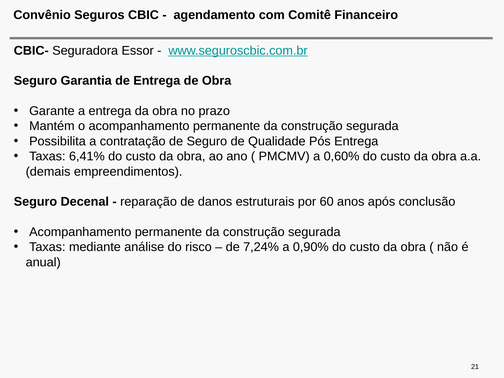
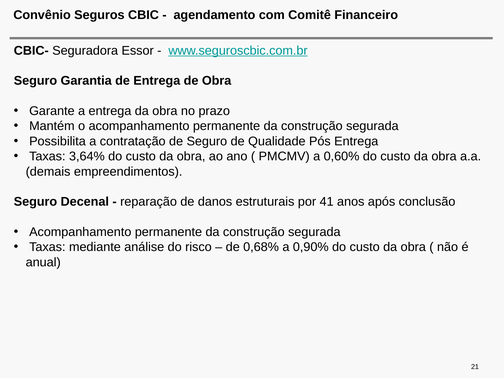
6,41%: 6,41% -> 3,64%
60: 60 -> 41
7,24%: 7,24% -> 0,68%
